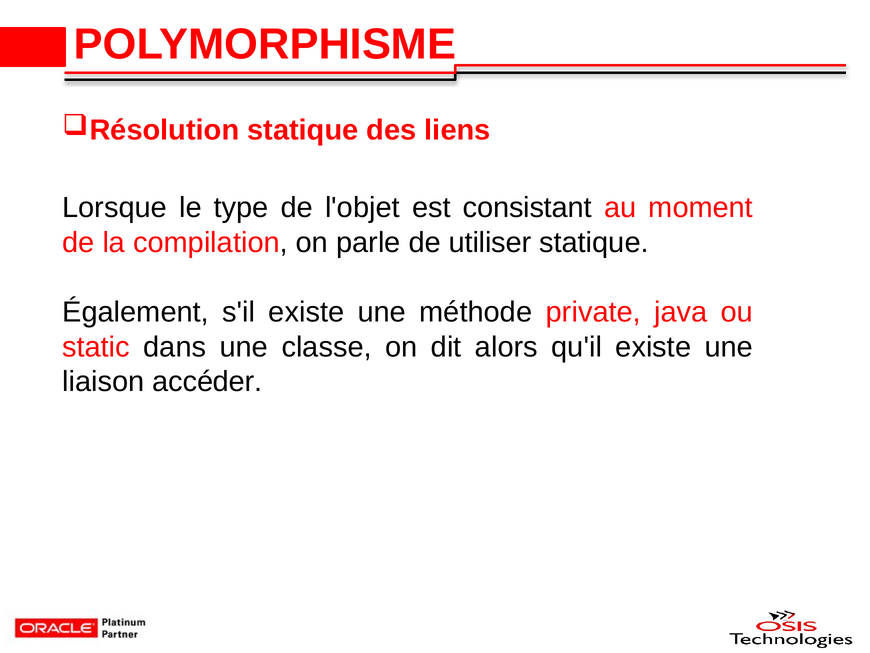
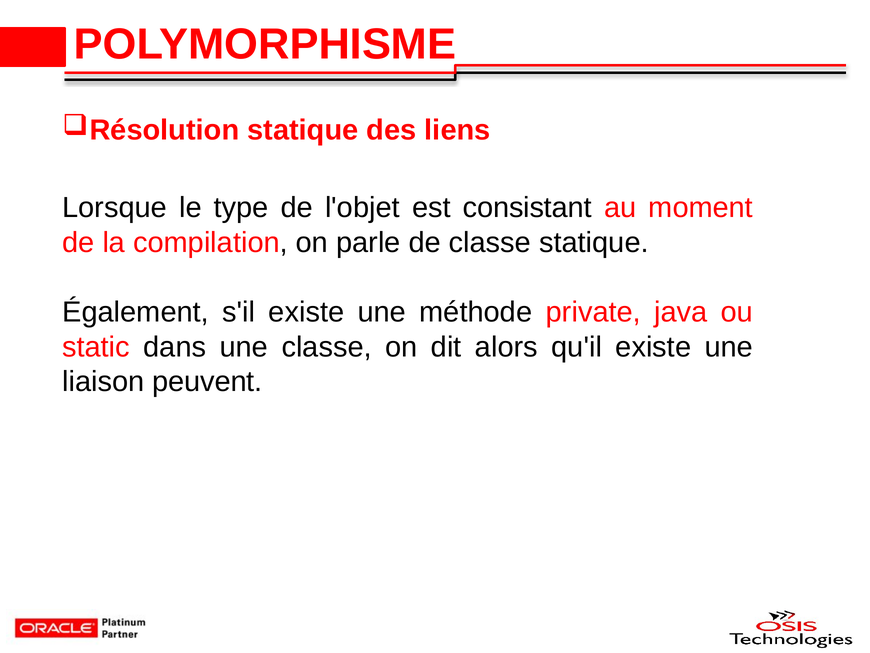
de utiliser: utiliser -> classe
accéder: accéder -> peuvent
